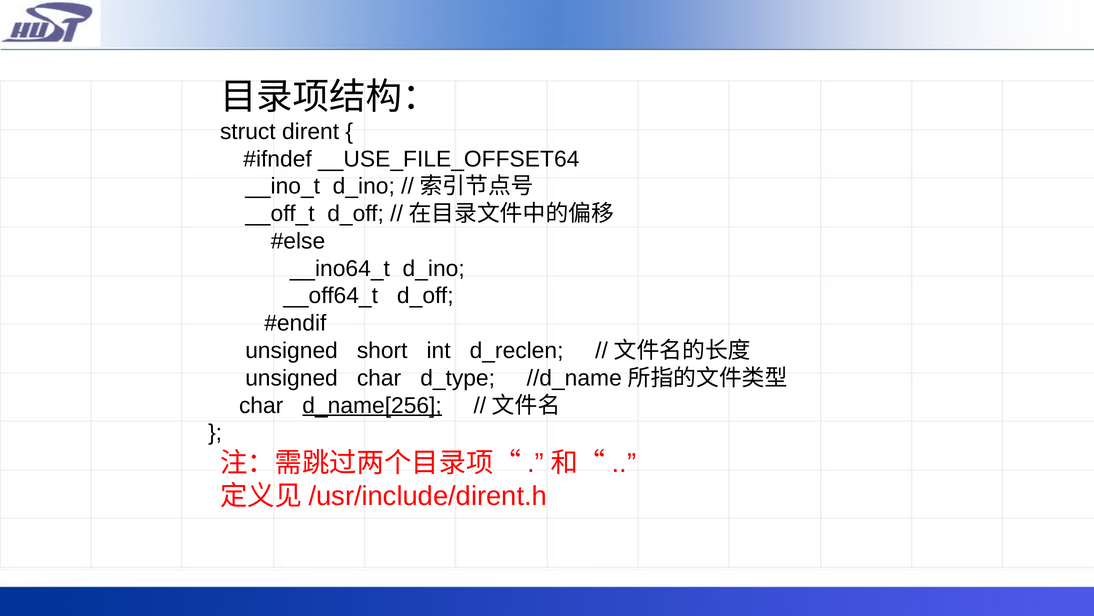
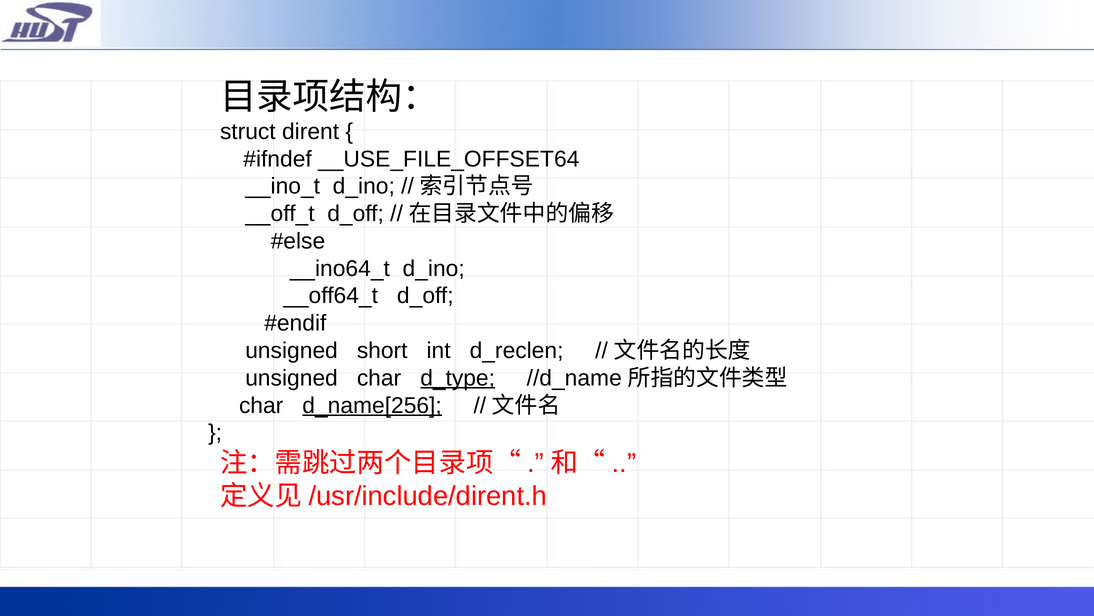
d_type underline: none -> present
